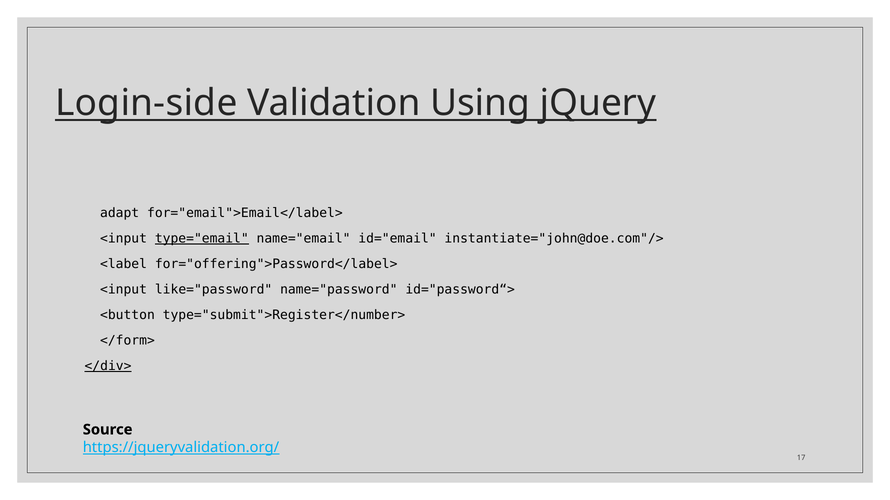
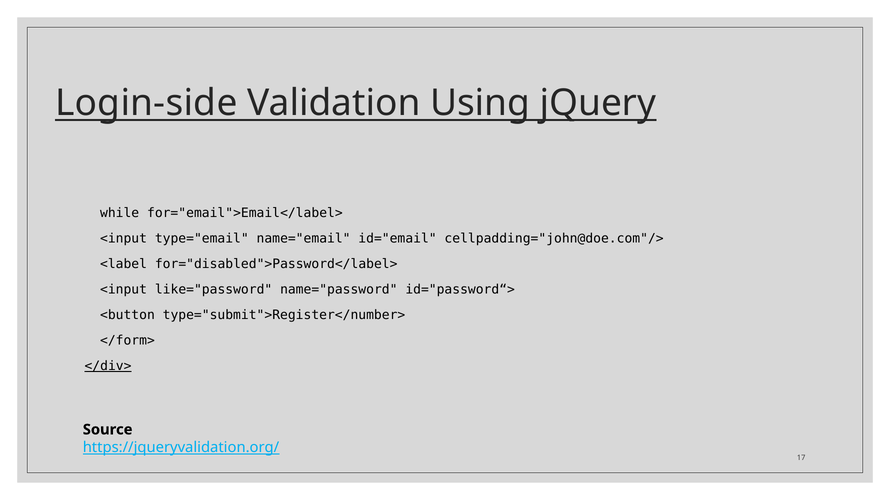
adapt: adapt -> while
type="email underline: present -> none
instantiate="john@doe.com"/>: instantiate="john@doe.com"/> -> cellpadding="john@doe.com"/>
for="offering">Password</label>: for="offering">Password</label> -> for="disabled">Password</label>
